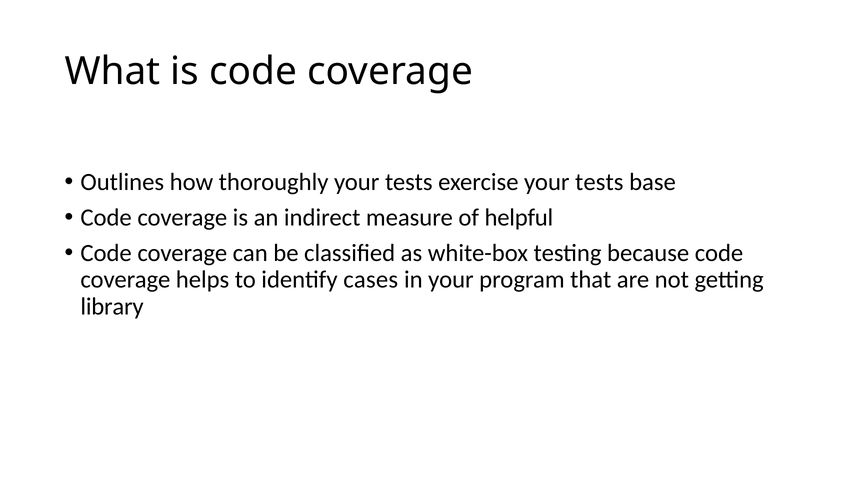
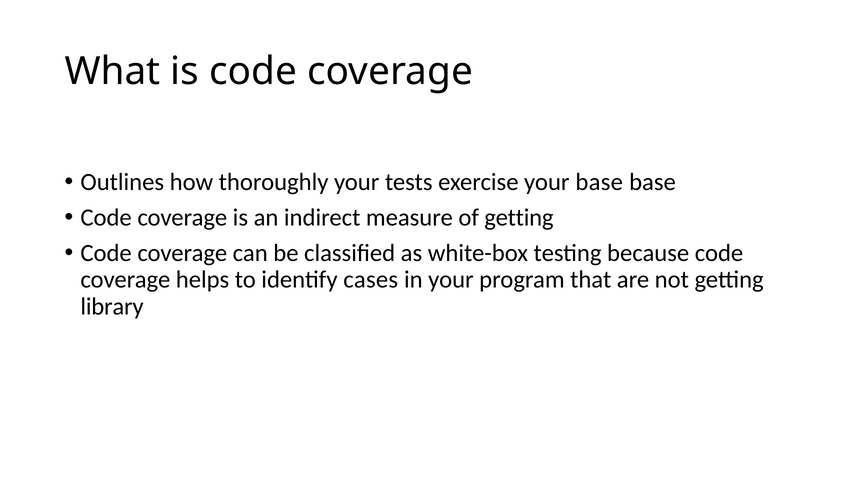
exercise your tests: tests -> base
of helpful: helpful -> getting
